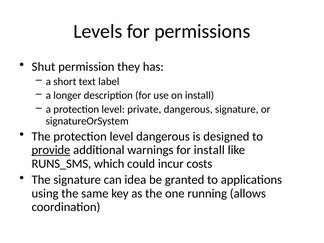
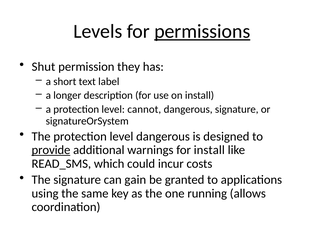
permissions underline: none -> present
private: private -> cannot
RUNS_SMS: RUNS_SMS -> READ_SMS
idea: idea -> gain
